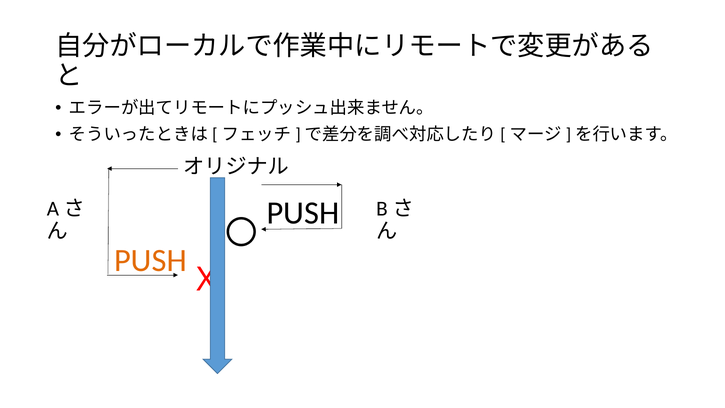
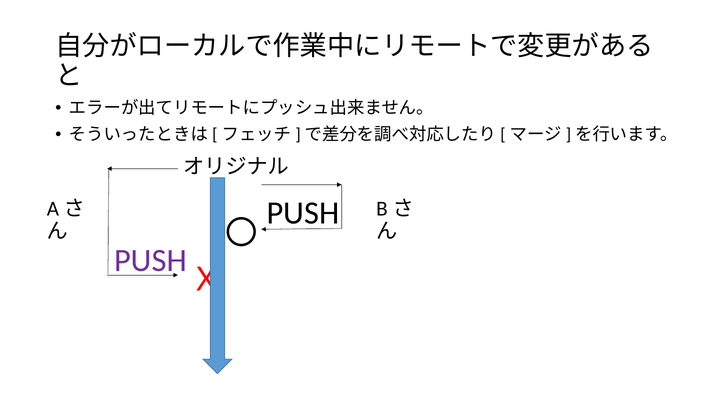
PUSH at (150, 261) colour: orange -> purple
